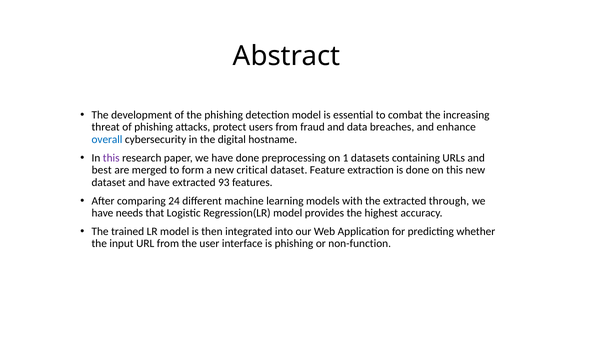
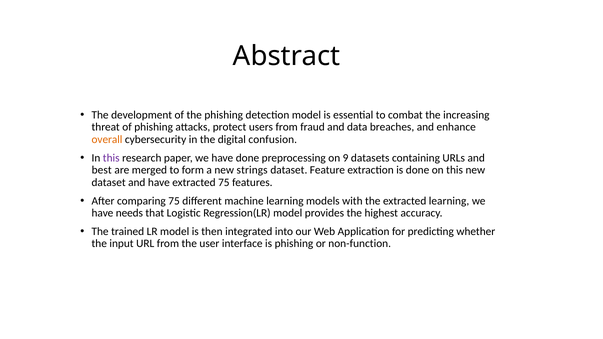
overall colour: blue -> orange
hostname: hostname -> confusion
1: 1 -> 9
critical: critical -> strings
extracted 93: 93 -> 75
comparing 24: 24 -> 75
extracted through: through -> learning
